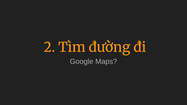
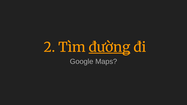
đường underline: none -> present
